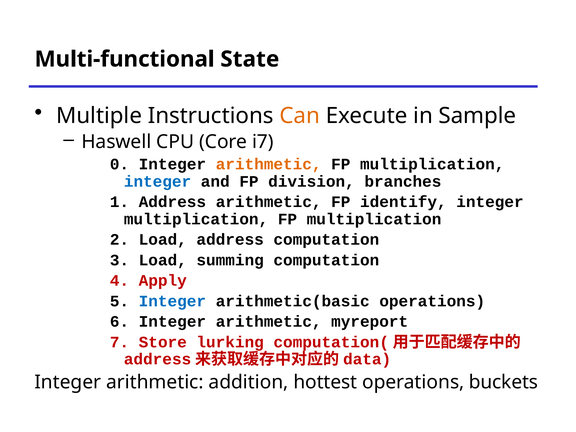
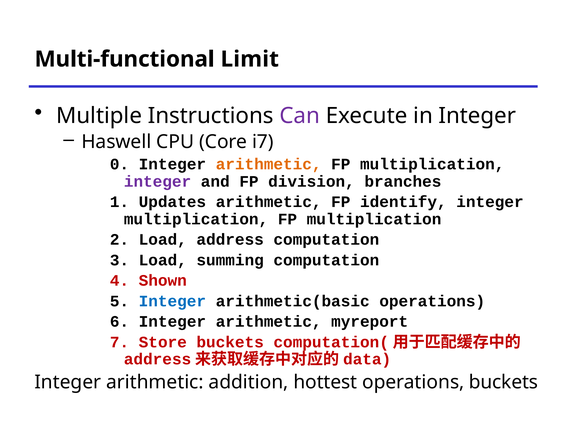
State: State -> Limit
Can colour: orange -> purple
in Sample: Sample -> Integer
integer at (158, 181) colour: blue -> purple
1 Address: Address -> Updates
Apply: Apply -> Shown
Store lurking: lurking -> buckets
